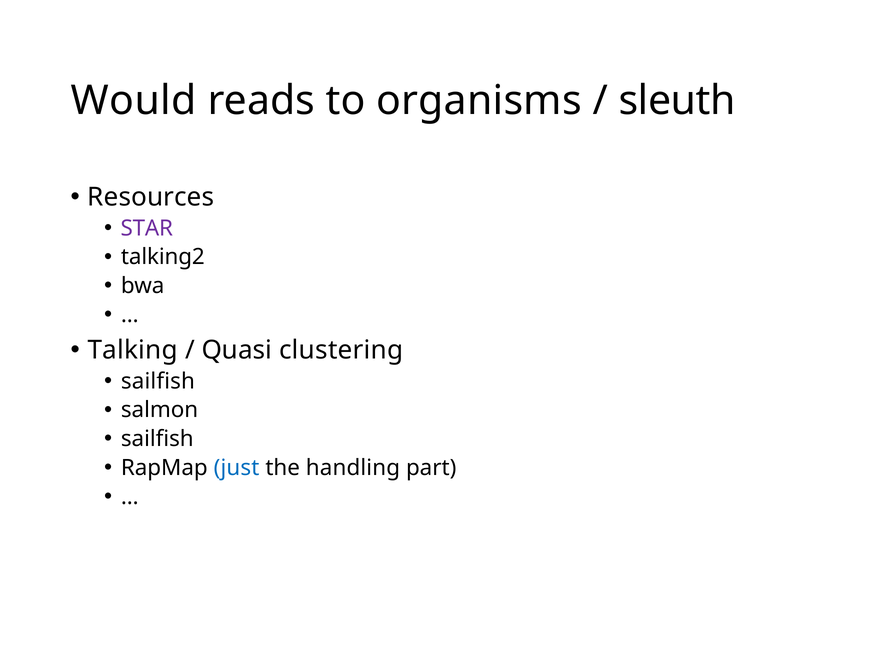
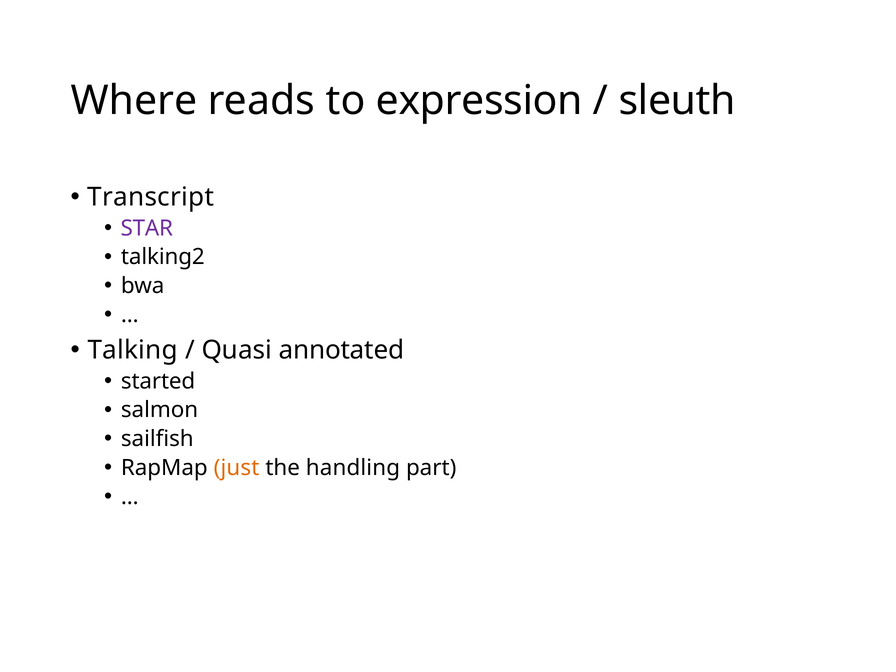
Would: Would -> Where
organisms: organisms -> expression
Resources: Resources -> Transcript
clustering: clustering -> annotated
sailfish at (158, 381): sailfish -> started
just colour: blue -> orange
